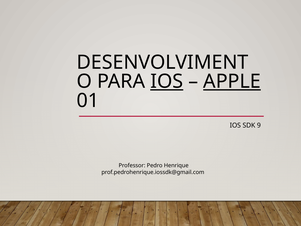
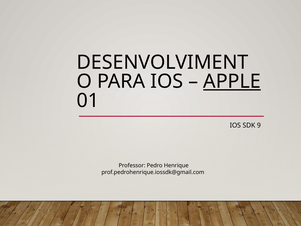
IOS at (167, 81) underline: present -> none
